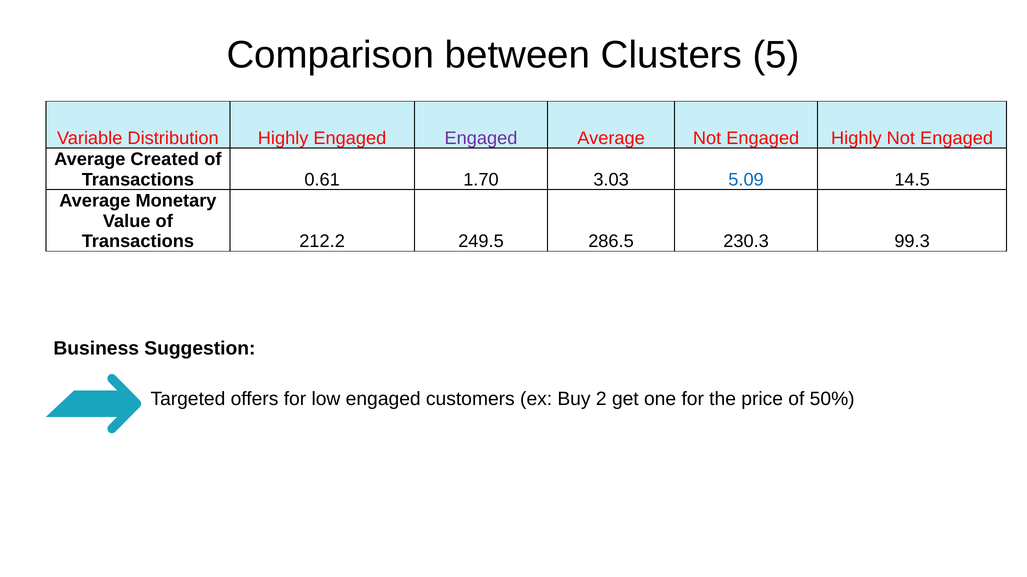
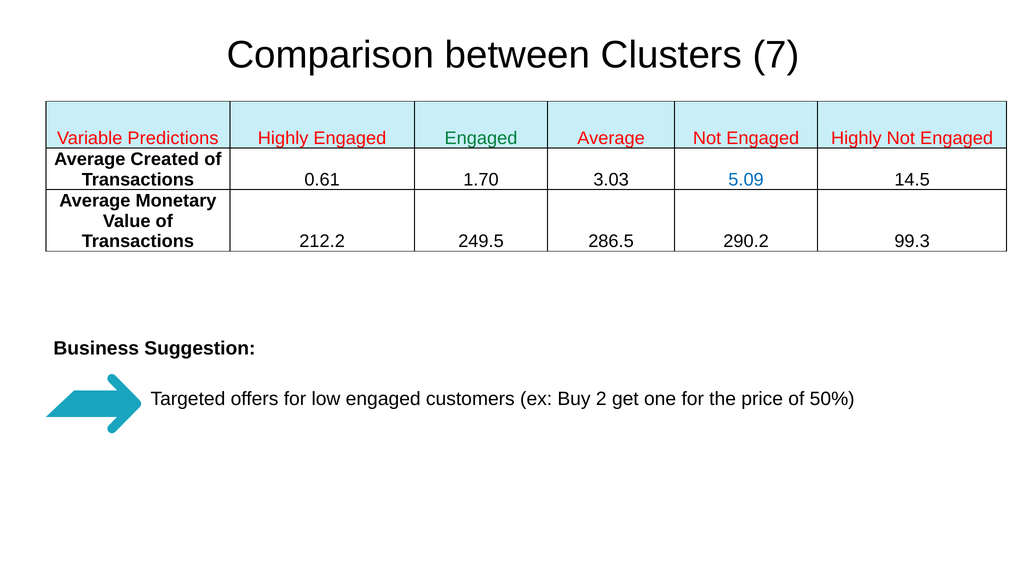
5: 5 -> 7
Distribution: Distribution -> Predictions
Engaged at (481, 138) colour: purple -> green
230.3: 230.3 -> 290.2
